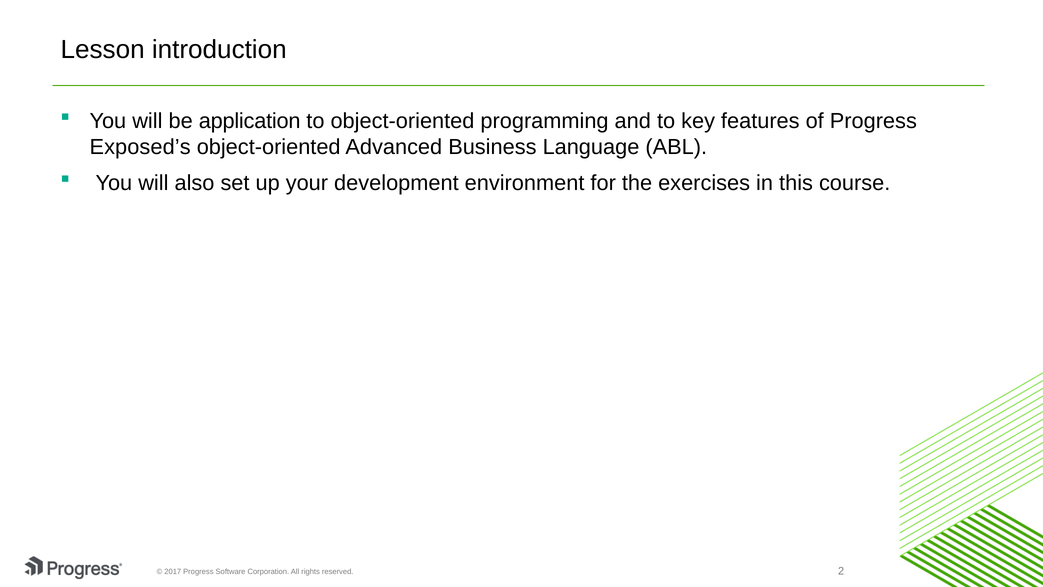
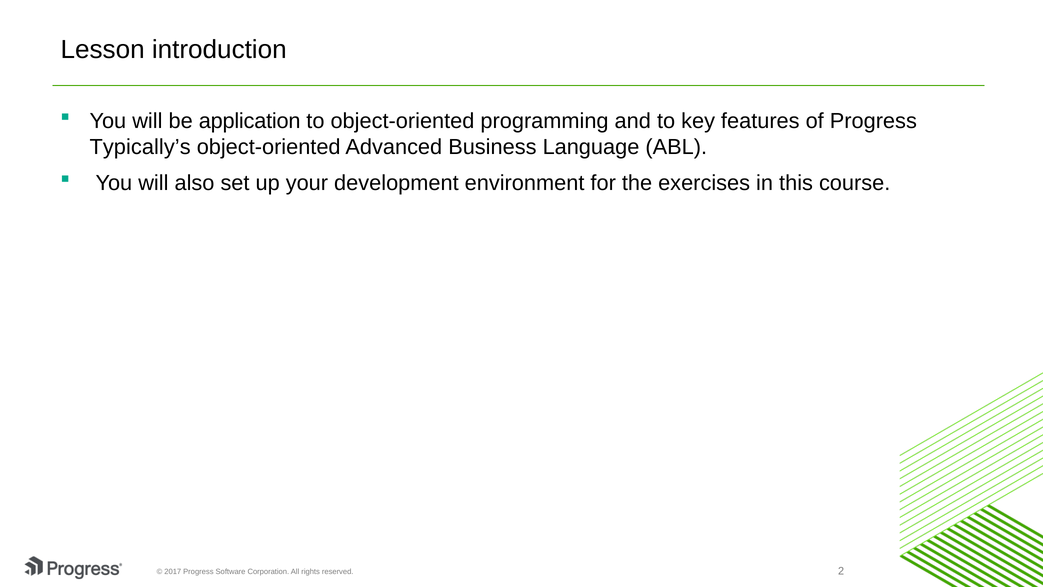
Exposed’s: Exposed’s -> Typically’s
